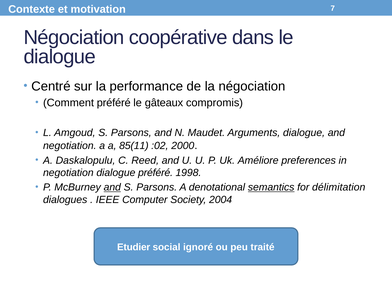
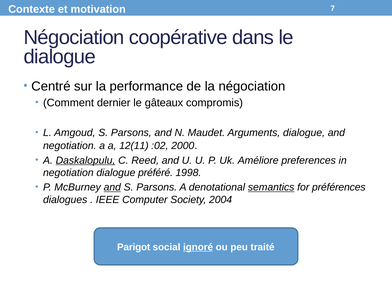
Comment préféré: préféré -> dernier
85(11: 85(11 -> 12(11
Daskalopulu underline: none -> present
délimitation: délimitation -> préférences
Etudier: Etudier -> Parigot
ignoré underline: none -> present
